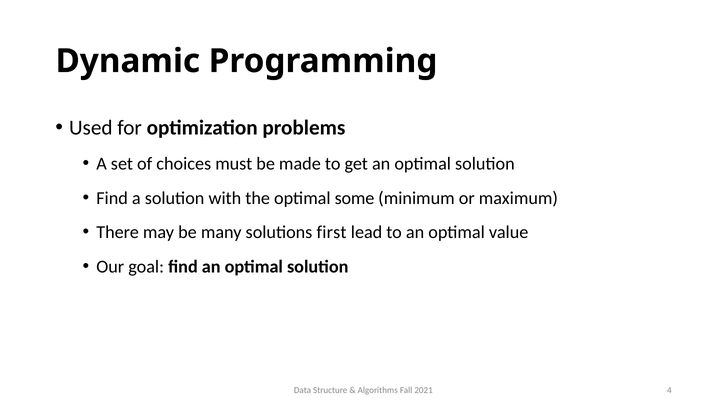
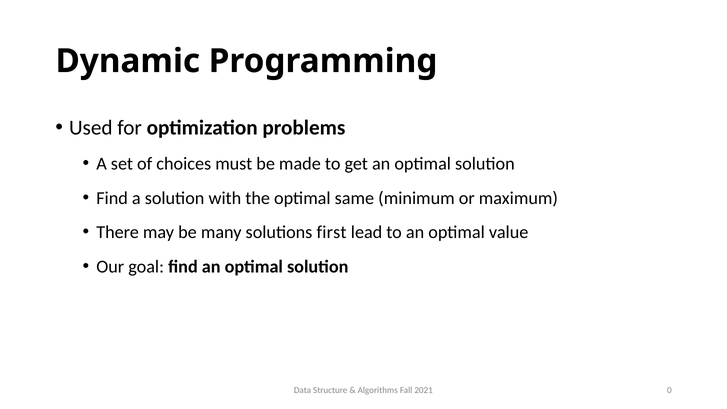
some: some -> same
4: 4 -> 0
